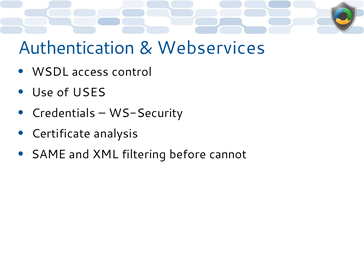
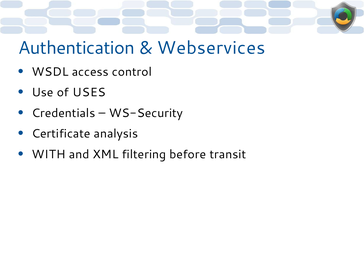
SAME: SAME -> WITH
cannot: cannot -> transit
